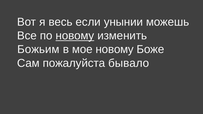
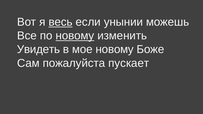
весь underline: none -> present
Божьим: Божьим -> Увидеть
бывало: бывало -> пускает
